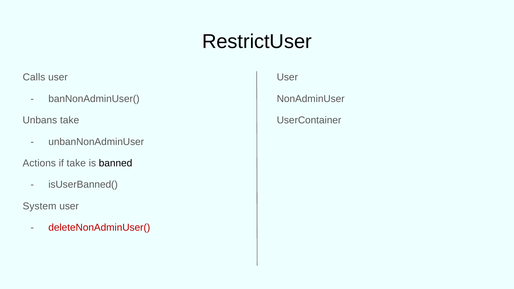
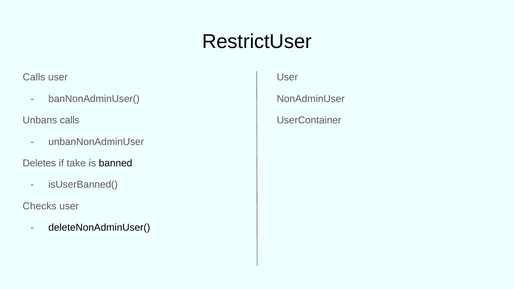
Unbans take: take -> calls
Actions: Actions -> Deletes
System: System -> Checks
deleteNonAdminUser( colour: red -> black
